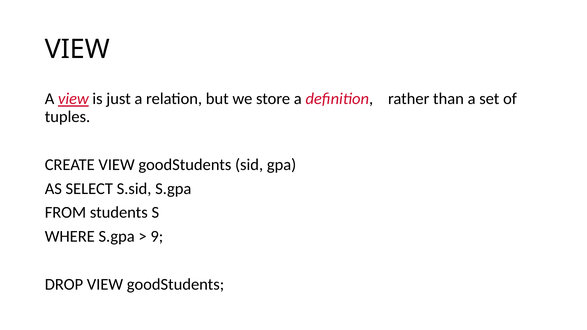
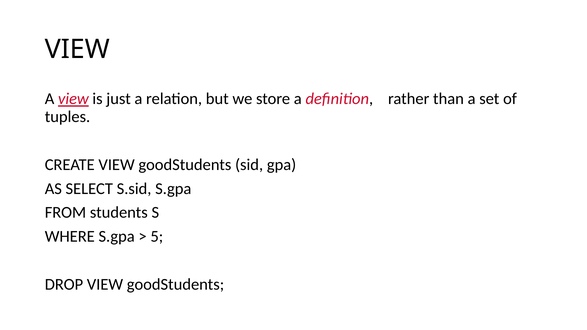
9: 9 -> 5
